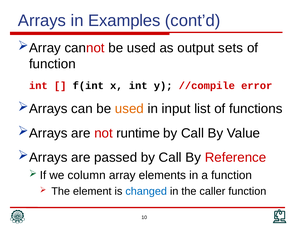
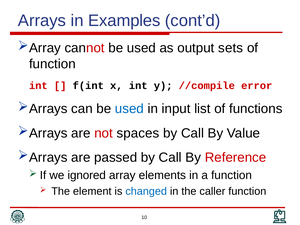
used at (129, 109) colour: orange -> blue
runtime: runtime -> spaces
column: column -> ignored
